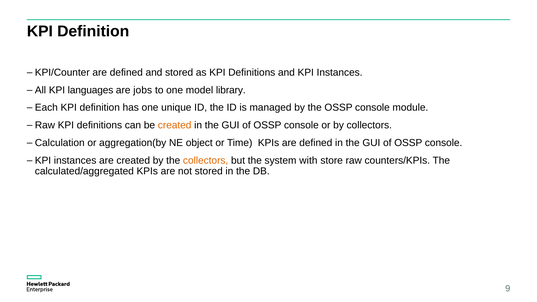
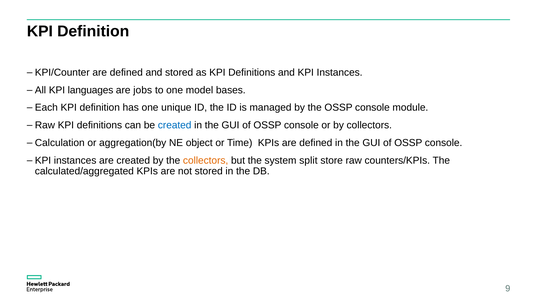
library: library -> bases
created at (175, 125) colour: orange -> blue
with: with -> split
